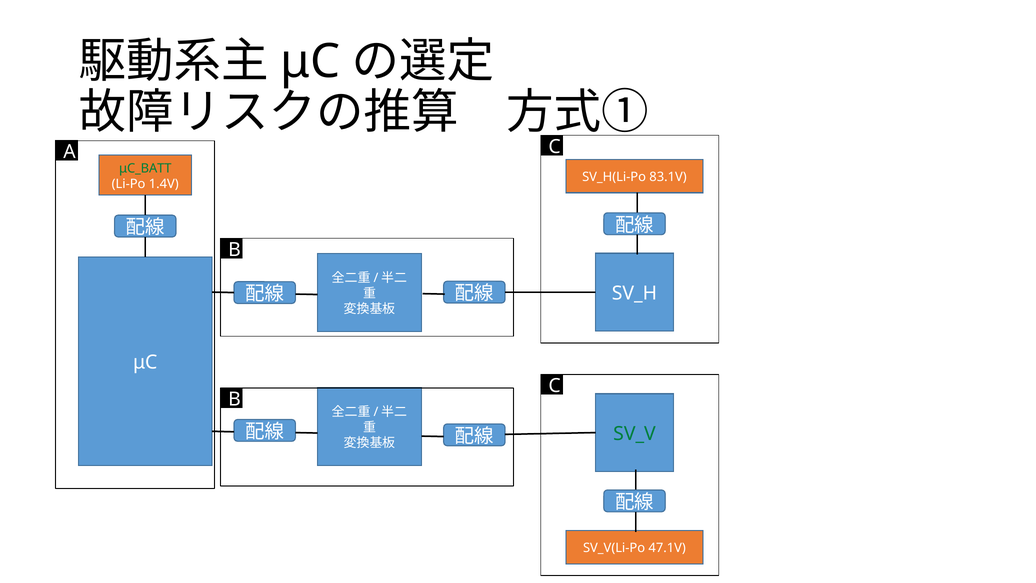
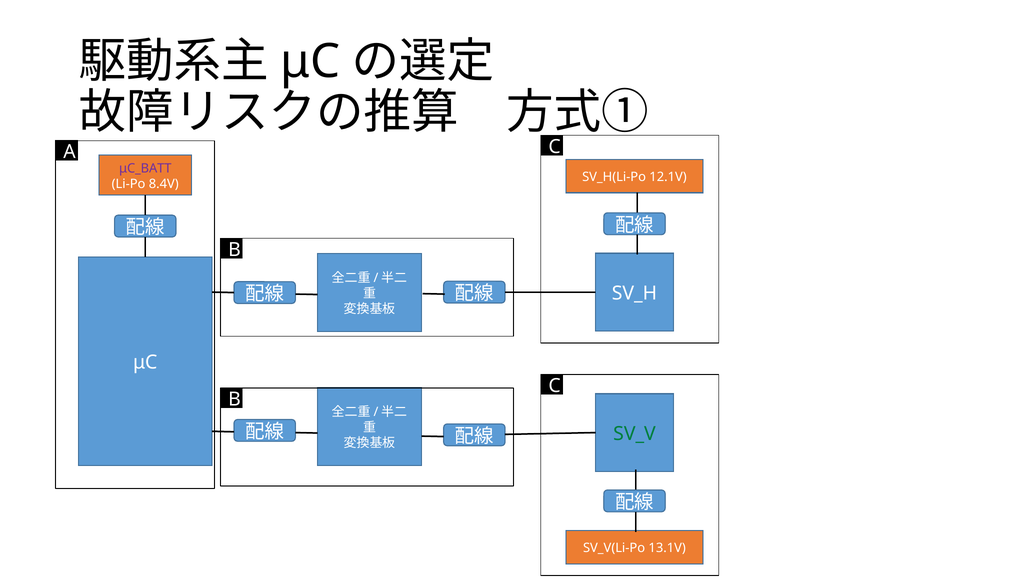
μC_BATT colour: green -> purple
83.1V: 83.1V -> 12.1V
1.4V: 1.4V -> 8.4V
47.1V: 47.1V -> 13.1V
